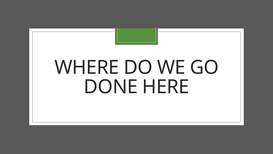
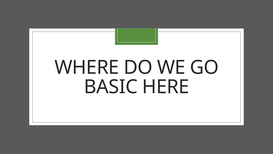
DONE: DONE -> BASIC
